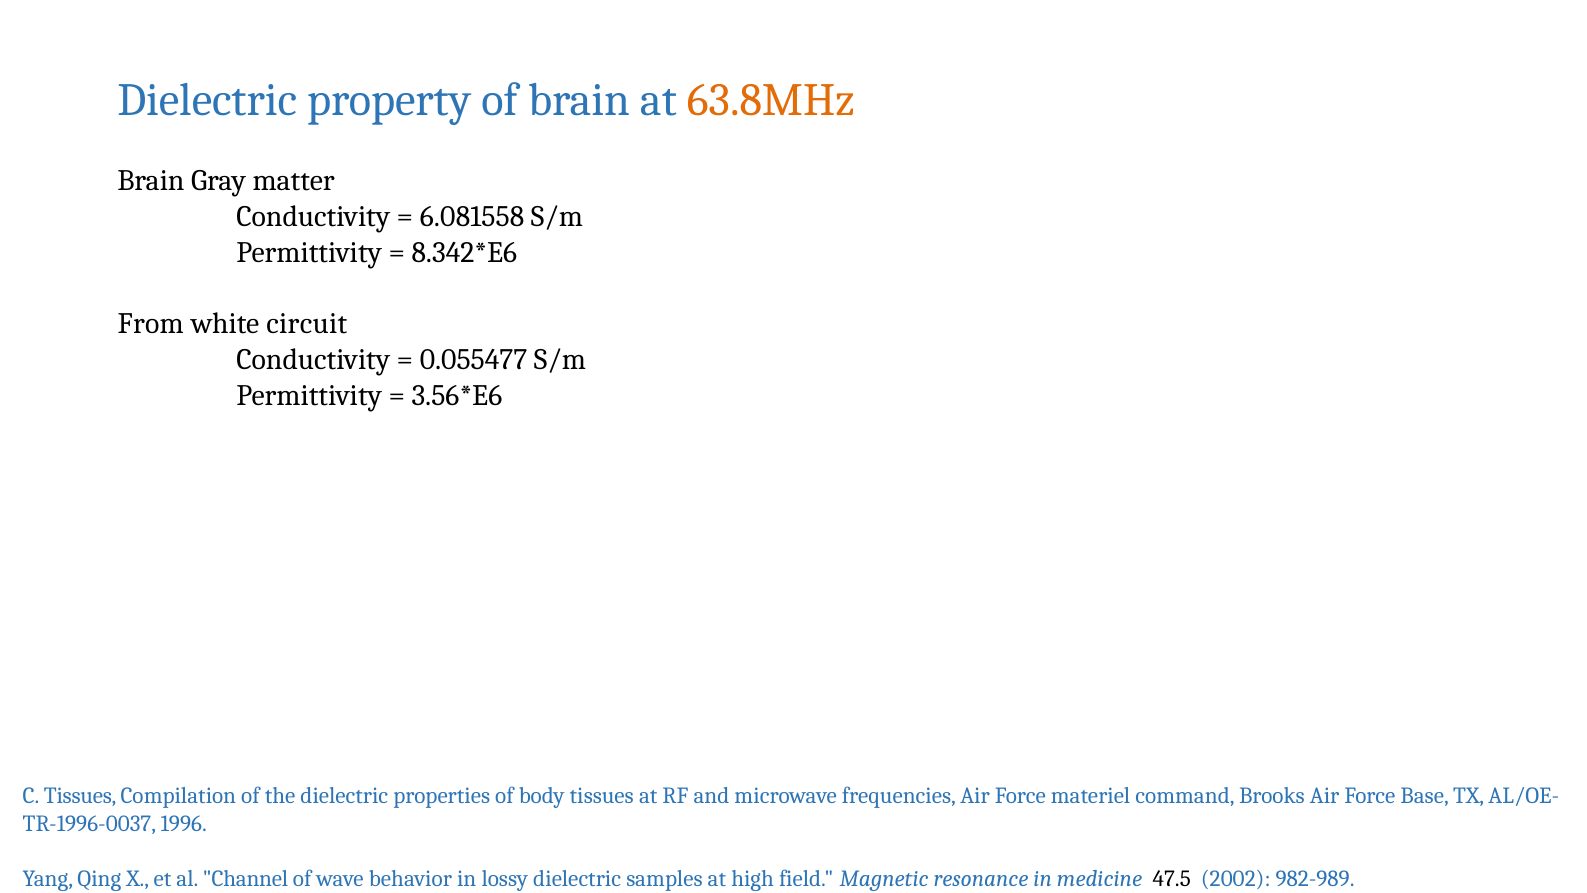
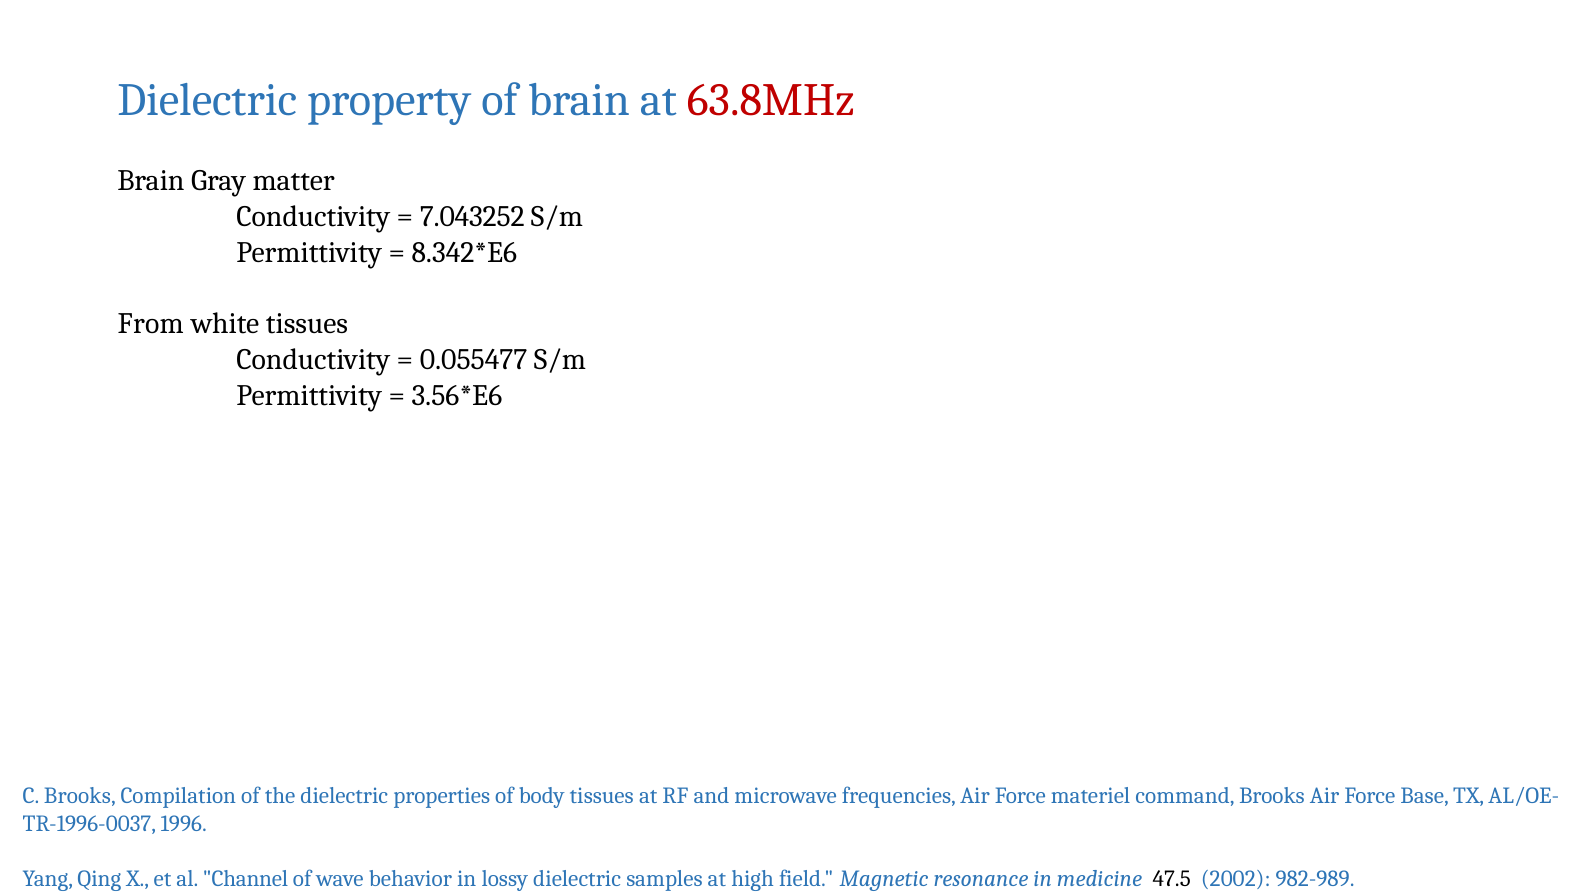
63.8MHz colour: orange -> red
6.081558: 6.081558 -> 7.043252
white circuit: circuit -> tissues
C Tissues: Tissues -> Brooks
